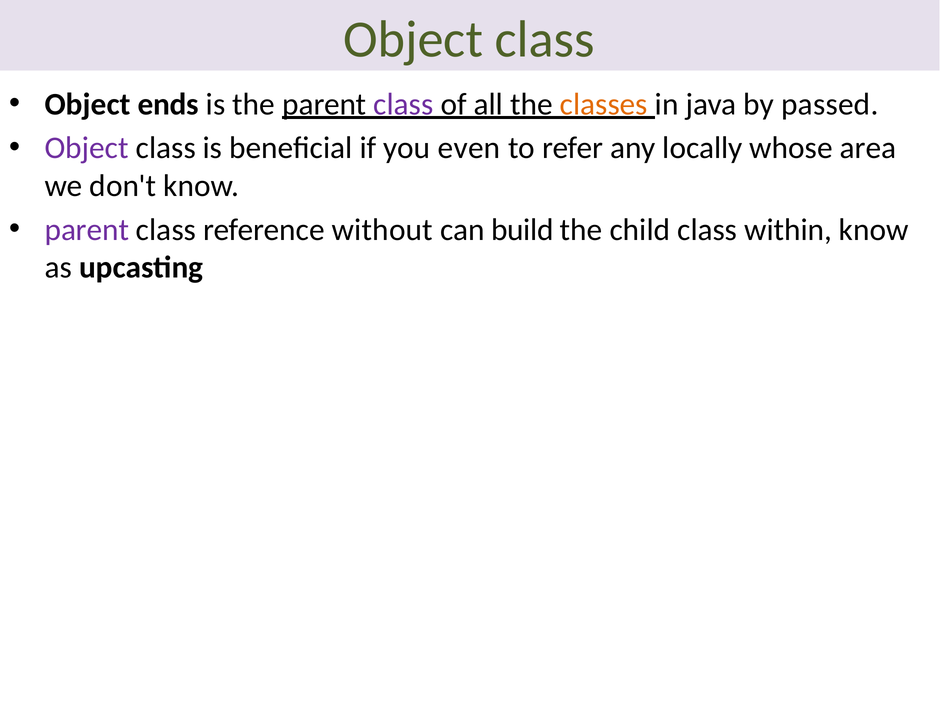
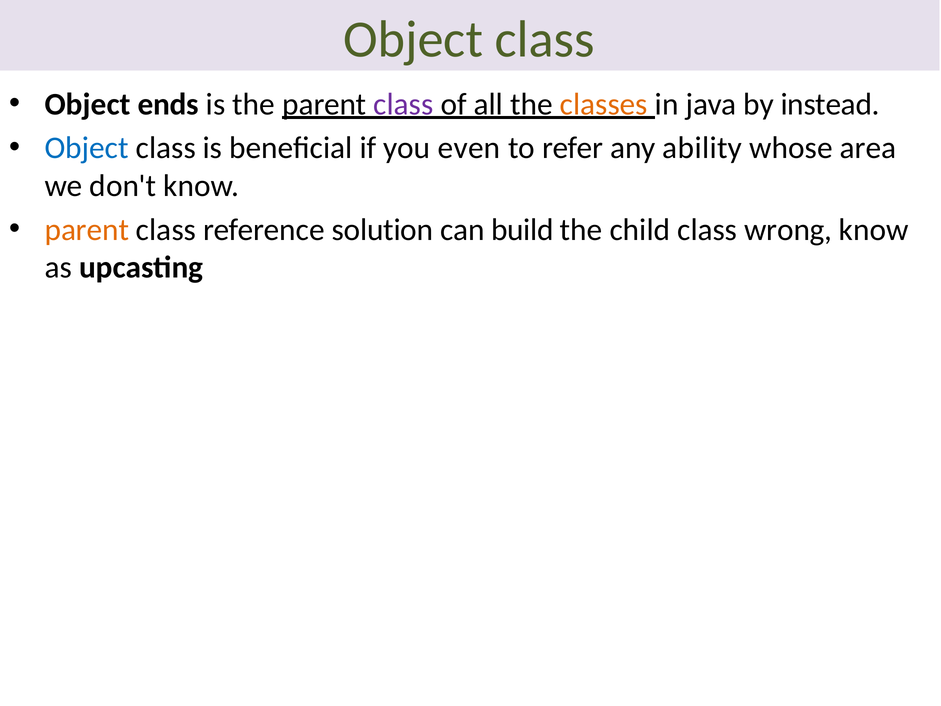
passed: passed -> instead
Object at (87, 148) colour: purple -> blue
locally: locally -> ability
parent at (87, 230) colour: purple -> orange
without: without -> solution
within: within -> wrong
